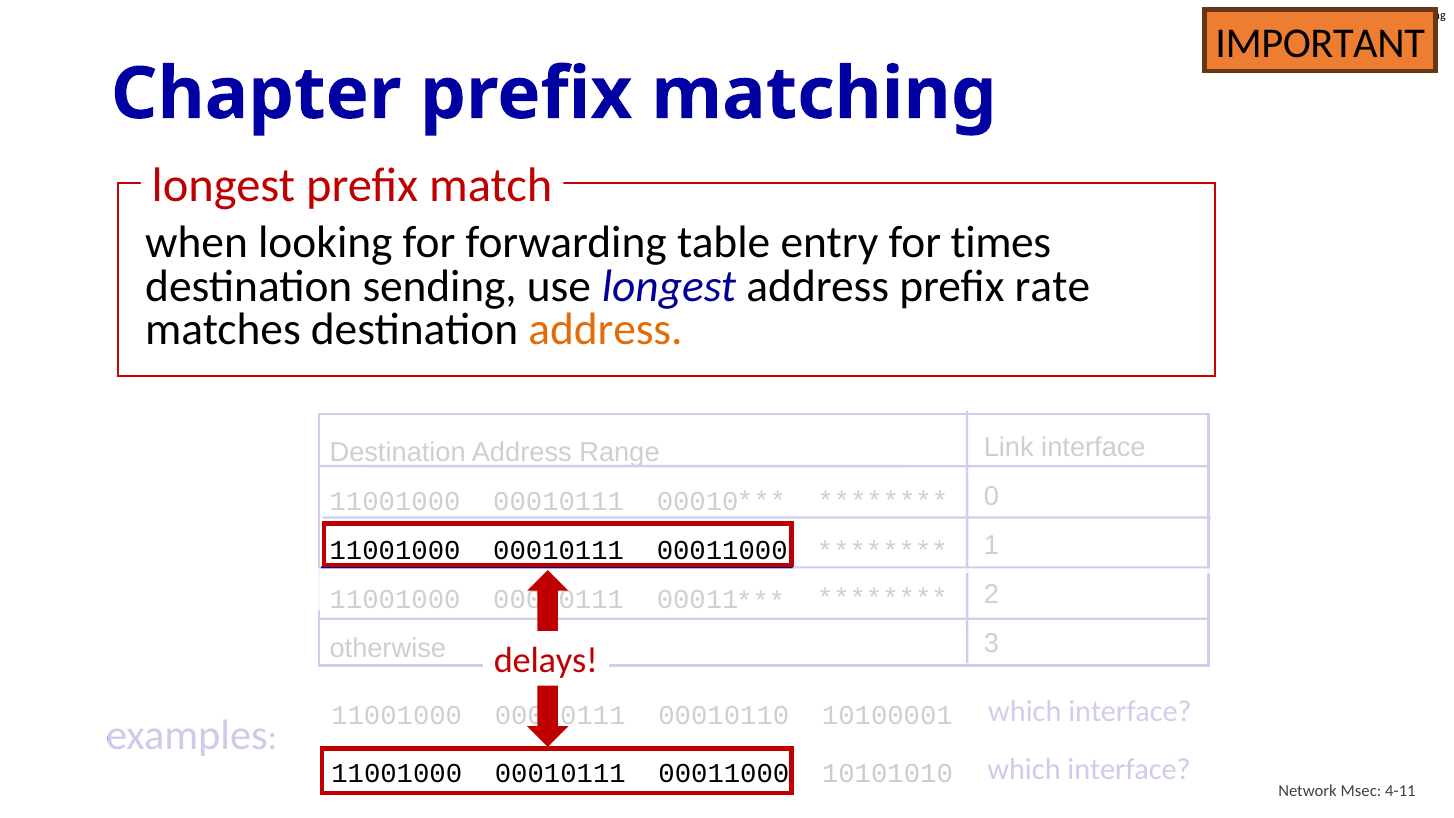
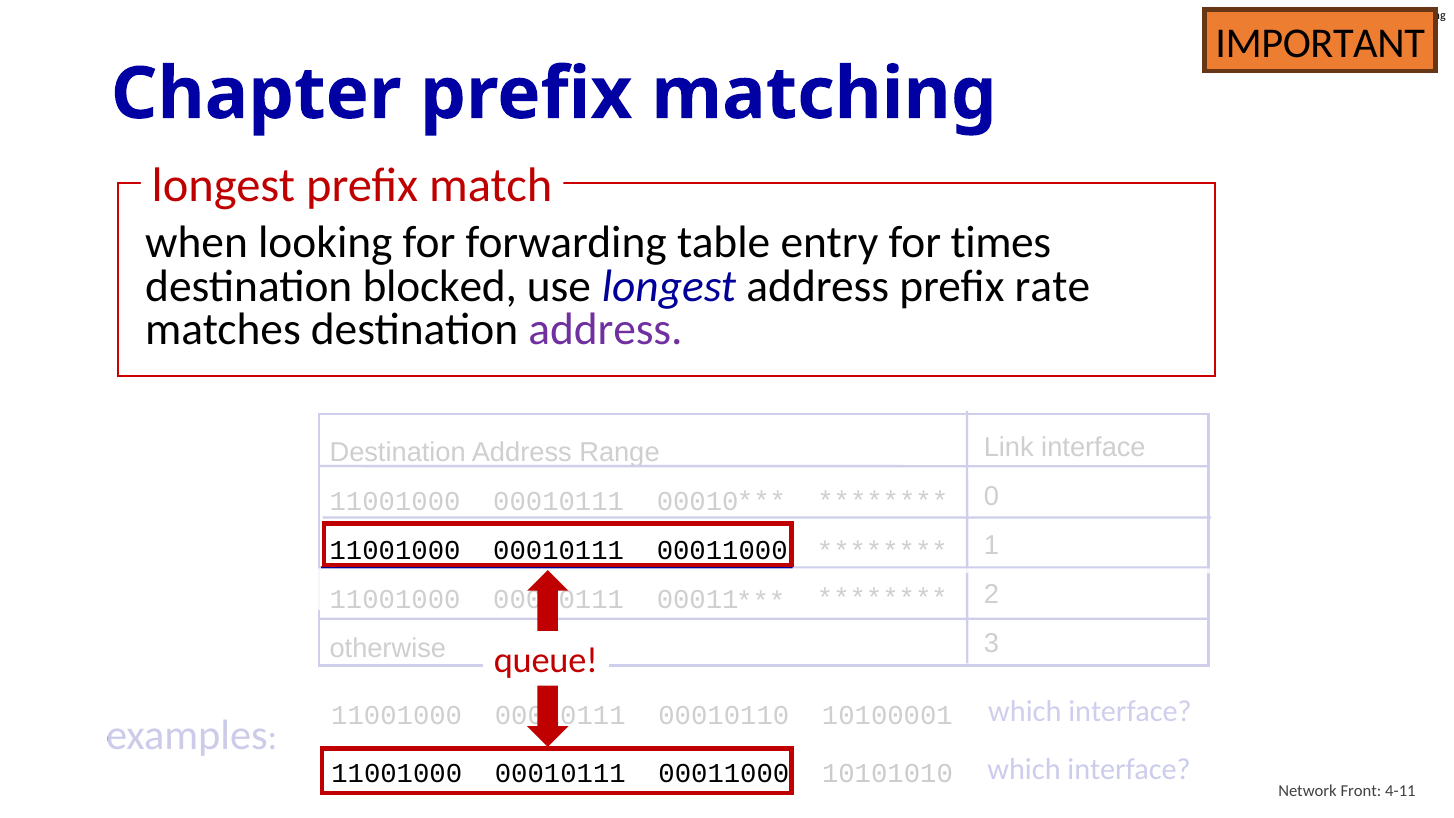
sending: sending -> blocked
address at (606, 330) colour: orange -> purple
delays: delays -> queue
Msec: Msec -> Front
